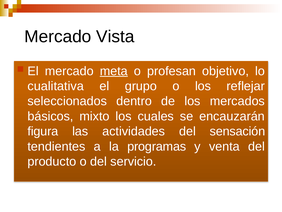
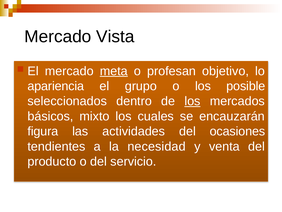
cualitativa: cualitativa -> apariencia
reflejar: reflejar -> posible
los at (192, 101) underline: none -> present
sensación: sensación -> ocasiones
programas: programas -> necesidad
